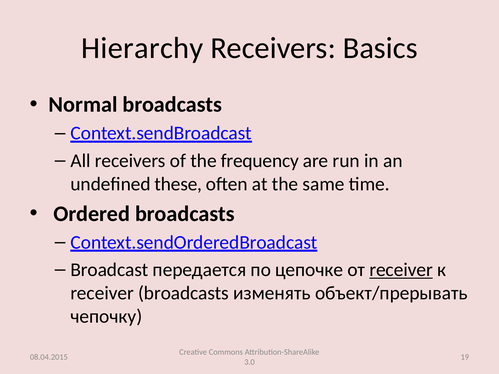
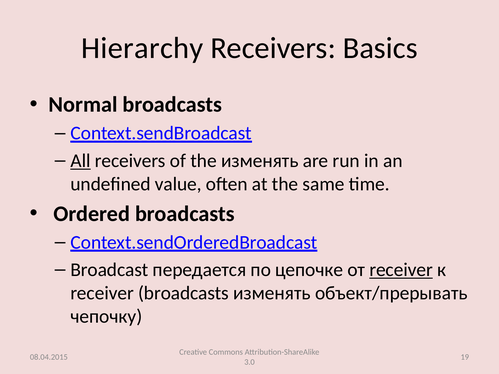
All underline: none -> present
the frequency: frequency -> изменять
these: these -> value
